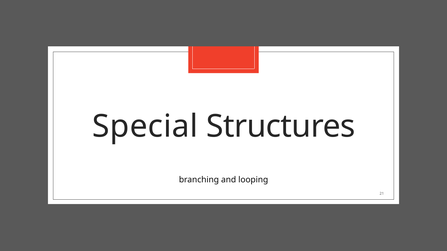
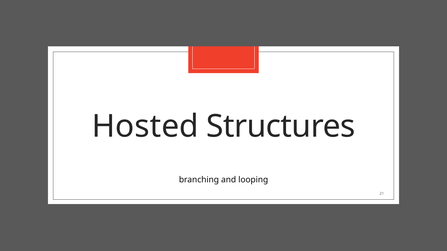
Special: Special -> Hosted
